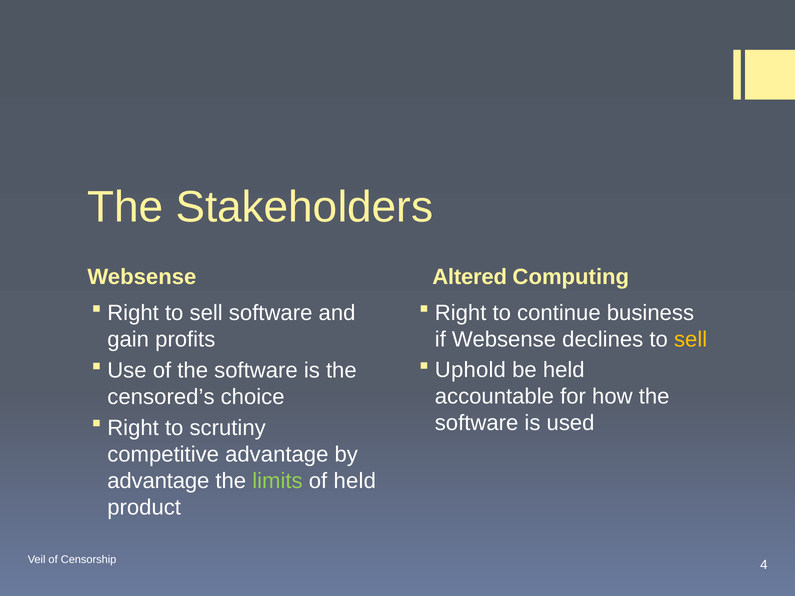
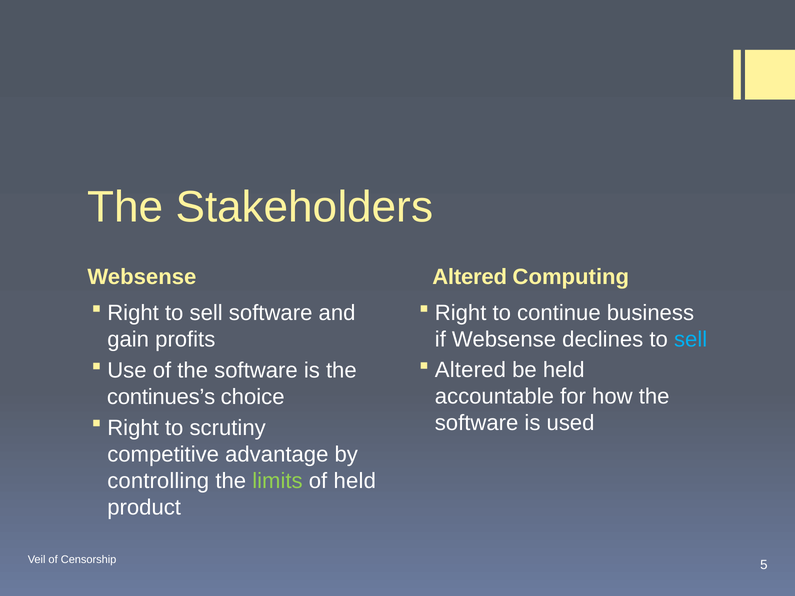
sell at (691, 339) colour: yellow -> light blue
Uphold at (470, 370): Uphold -> Altered
censored’s: censored’s -> continues’s
advantage at (158, 481): advantage -> controlling
4: 4 -> 5
